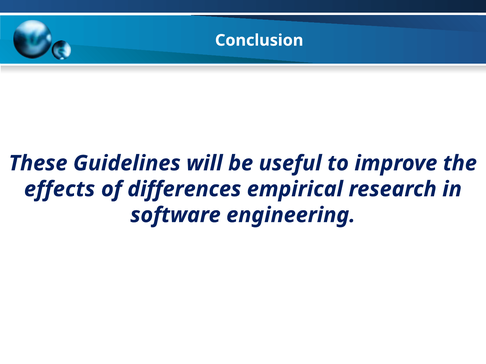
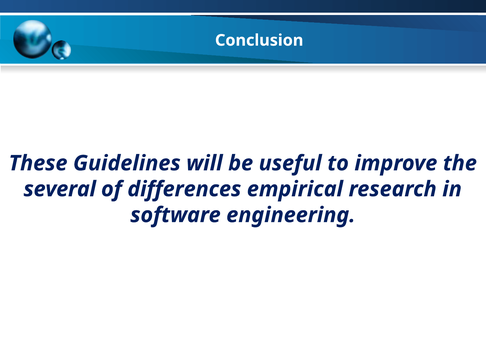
effects: effects -> several
